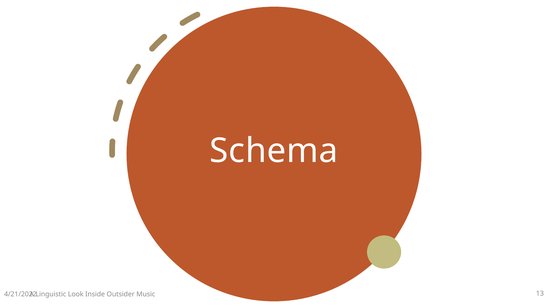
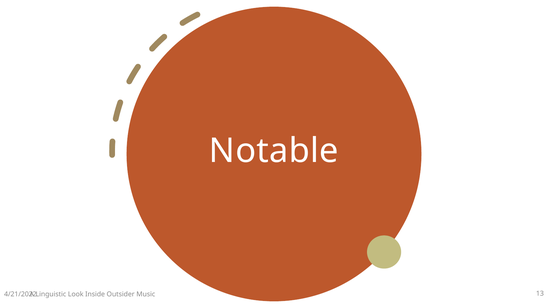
Schema: Schema -> Notable
